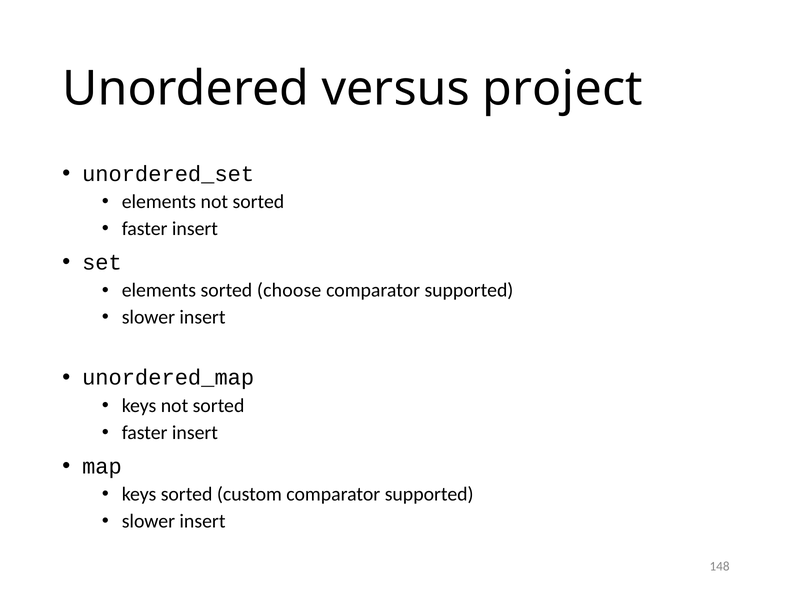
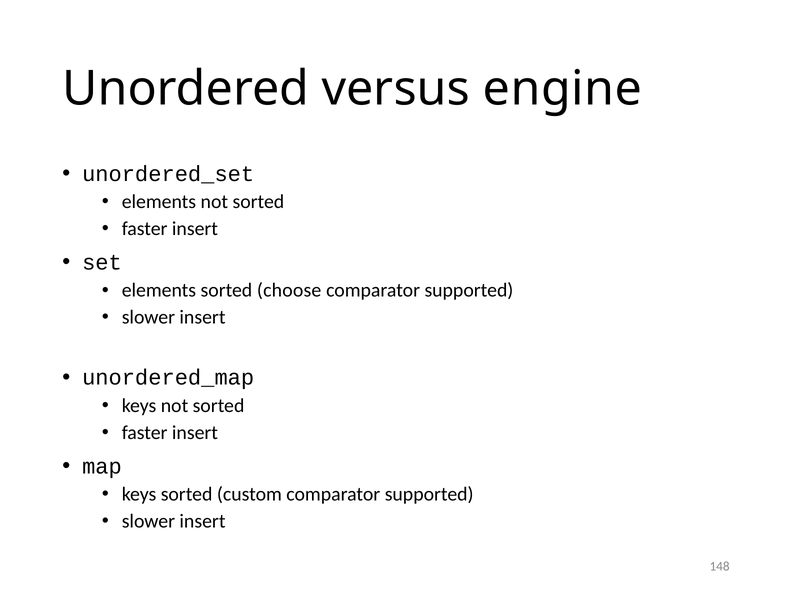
project: project -> engine
